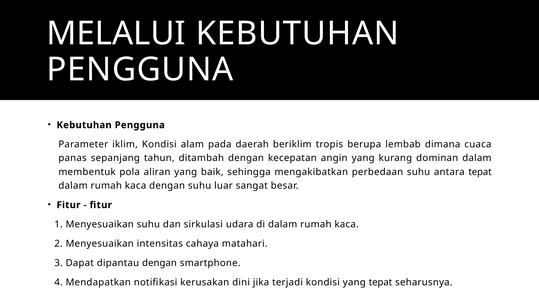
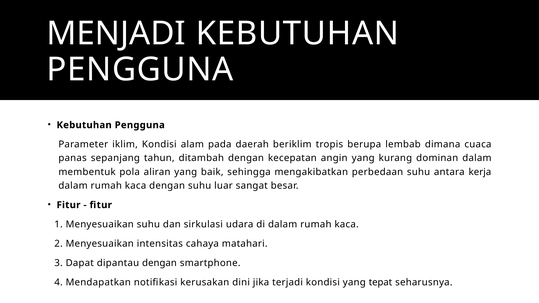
MELALUI: MELALUI -> MENJADI
antara tepat: tepat -> kerja
